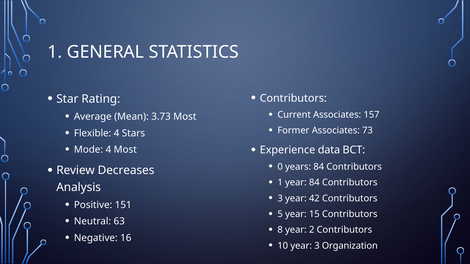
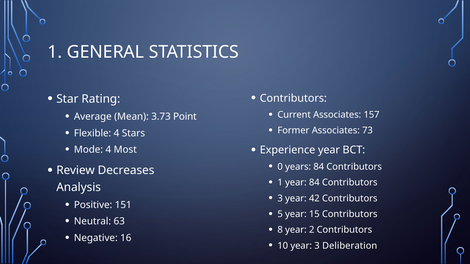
3.73 Most: Most -> Point
Experience data: data -> year
Organization: Organization -> Deliberation
